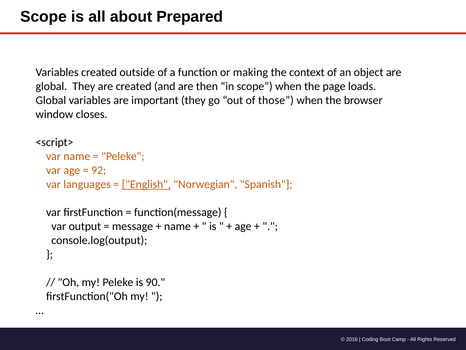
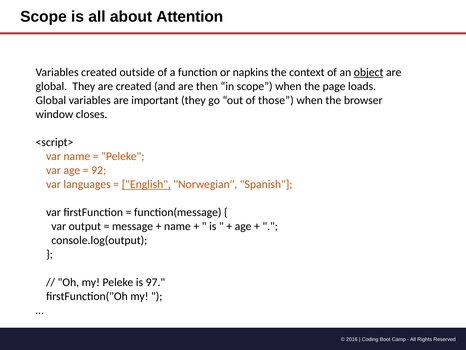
Prepared: Prepared -> Attention
making: making -> napkins
object underline: none -> present
90: 90 -> 97
